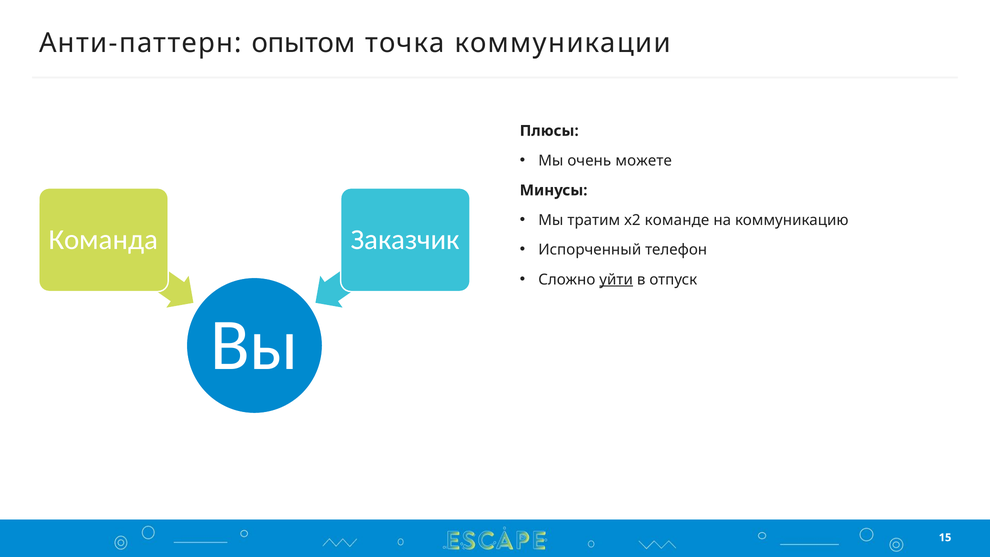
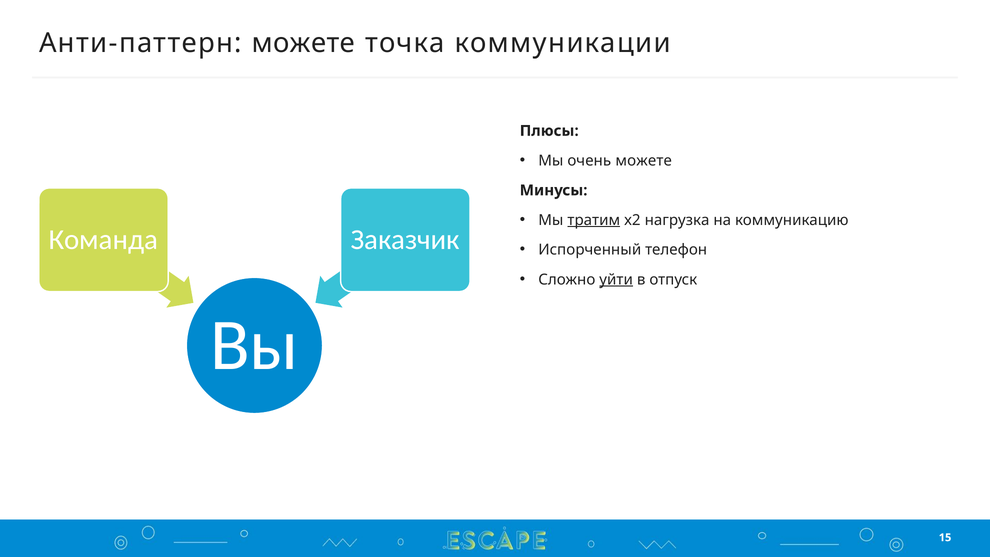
Анти-паттерн опытом: опытом -> можете
тратим underline: none -> present
команде: команде -> нагрузка
